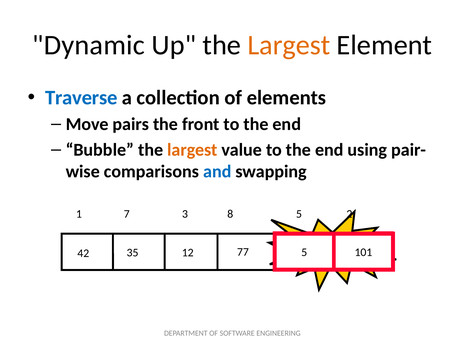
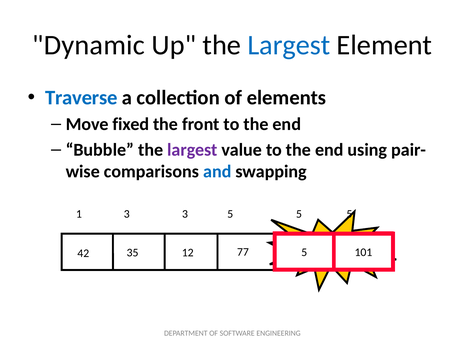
Largest at (289, 45) colour: orange -> blue
pairs: pairs -> fixed
largest at (192, 150) colour: orange -> purple
1 7: 7 -> 3
3 8: 8 -> 5
2 at (349, 214): 2 -> 5
